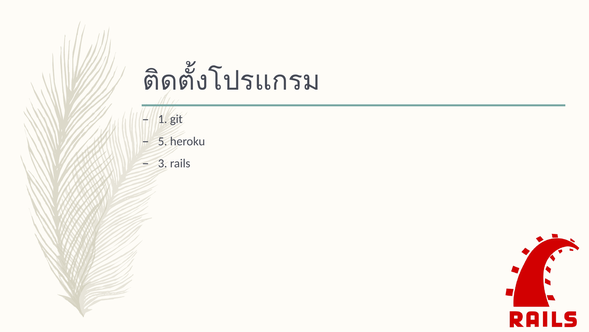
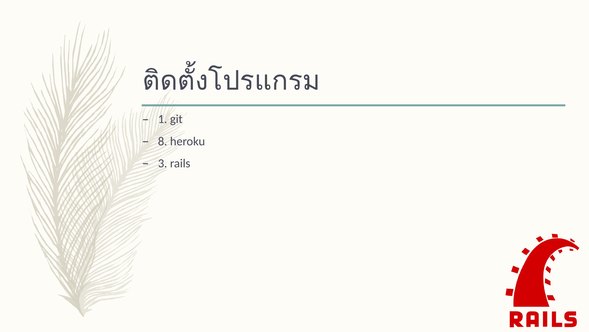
5: 5 -> 8
